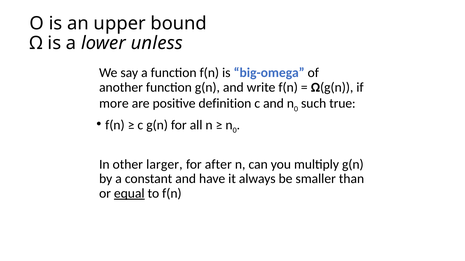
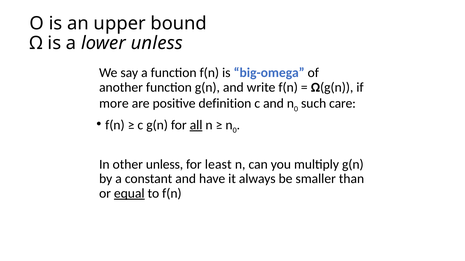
true: true -> care
all underline: none -> present
other larger: larger -> unless
after: after -> least
